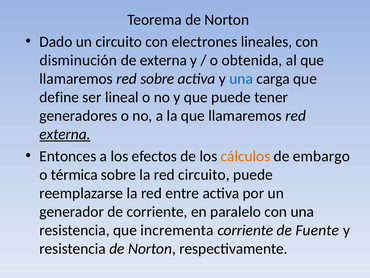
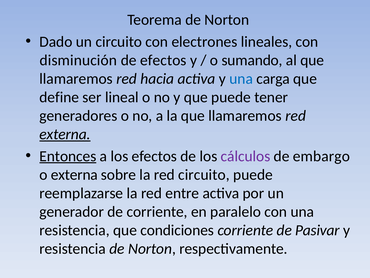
de externa: externa -> efectos
obtenida: obtenida -> sumando
red sobre: sobre -> hacia
Entonces underline: none -> present
cálculos colour: orange -> purple
o térmica: térmica -> externa
incrementa: incrementa -> condiciones
Fuente: Fuente -> Pasivar
